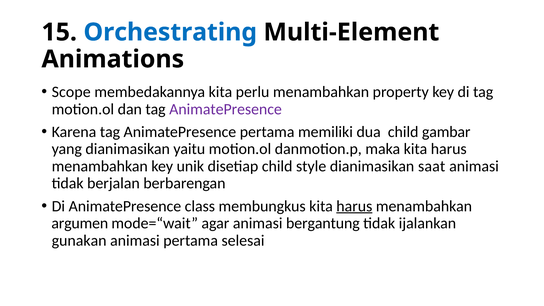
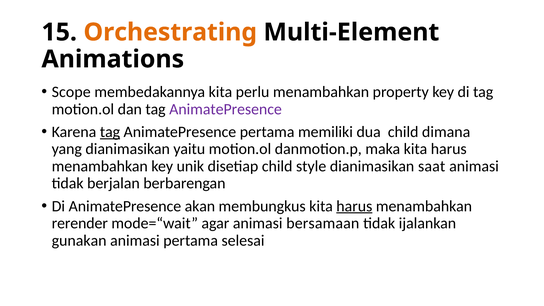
Orchestrating colour: blue -> orange
tag at (110, 132) underline: none -> present
gambar: gambar -> dimana
class: class -> akan
argumen: argumen -> rerender
bergantung: bergantung -> bersamaan
